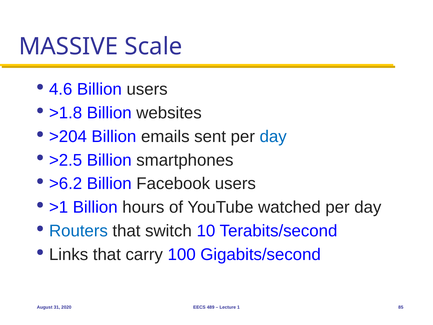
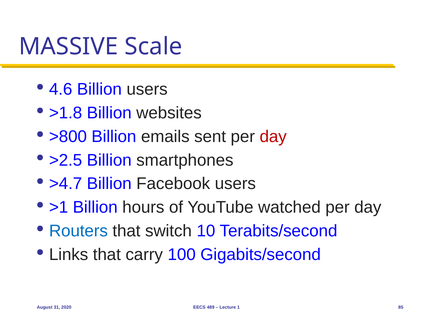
>204: >204 -> >800
day at (273, 136) colour: blue -> red
>6.2: >6.2 -> >4.7
